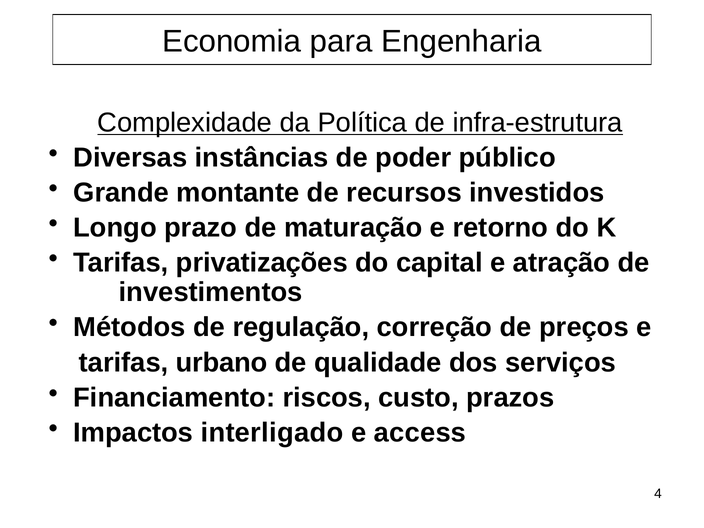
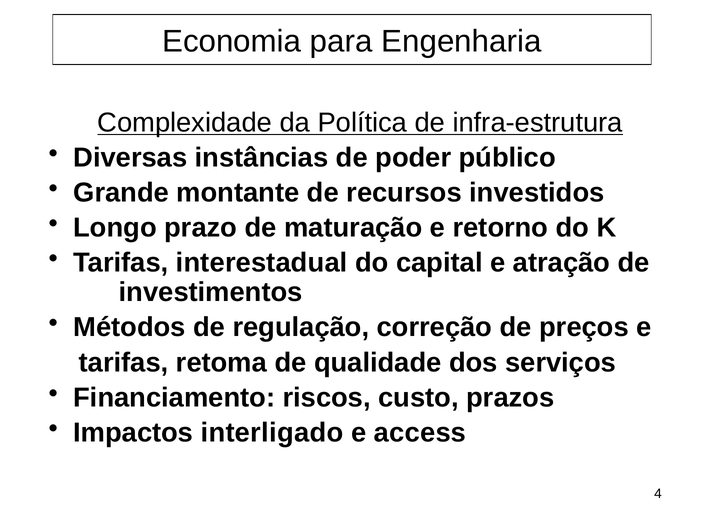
privatizações: privatizações -> interestadual
urbano: urbano -> retoma
